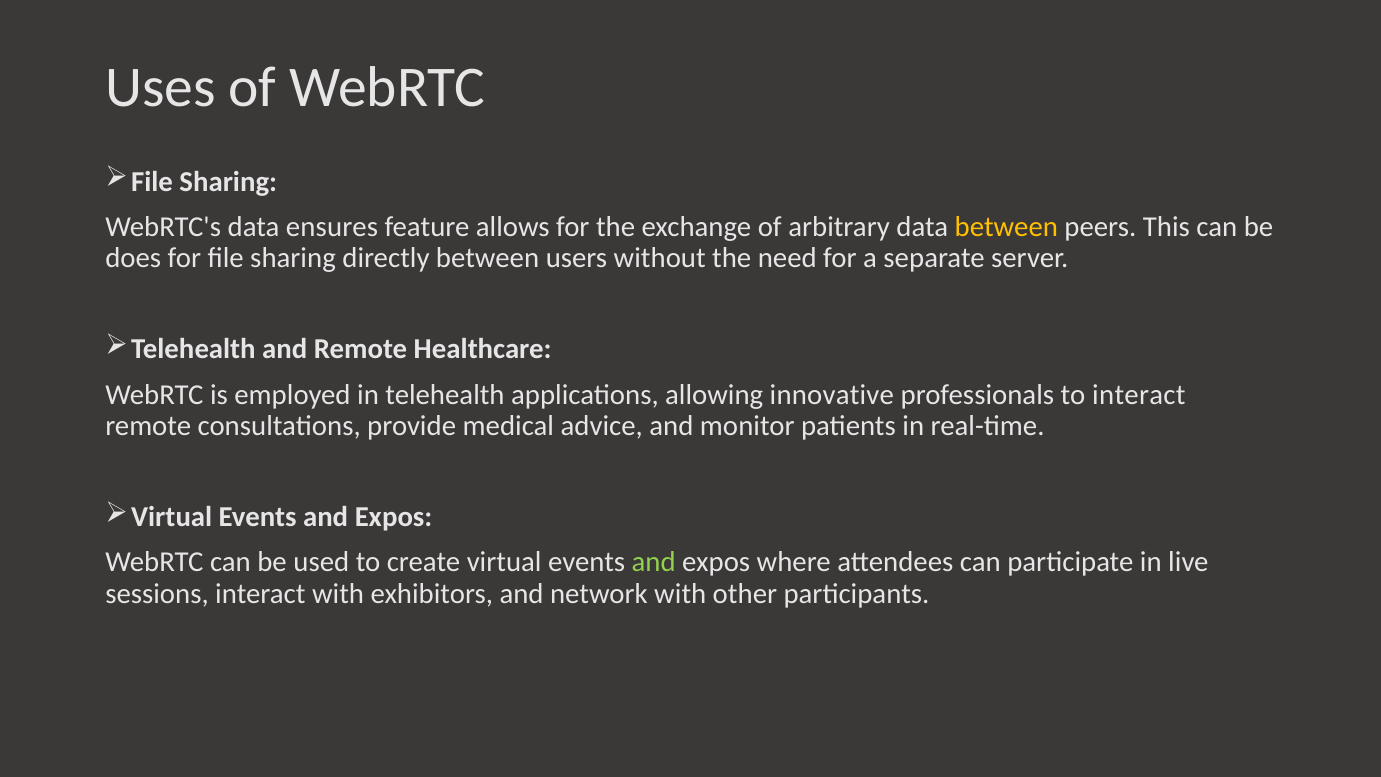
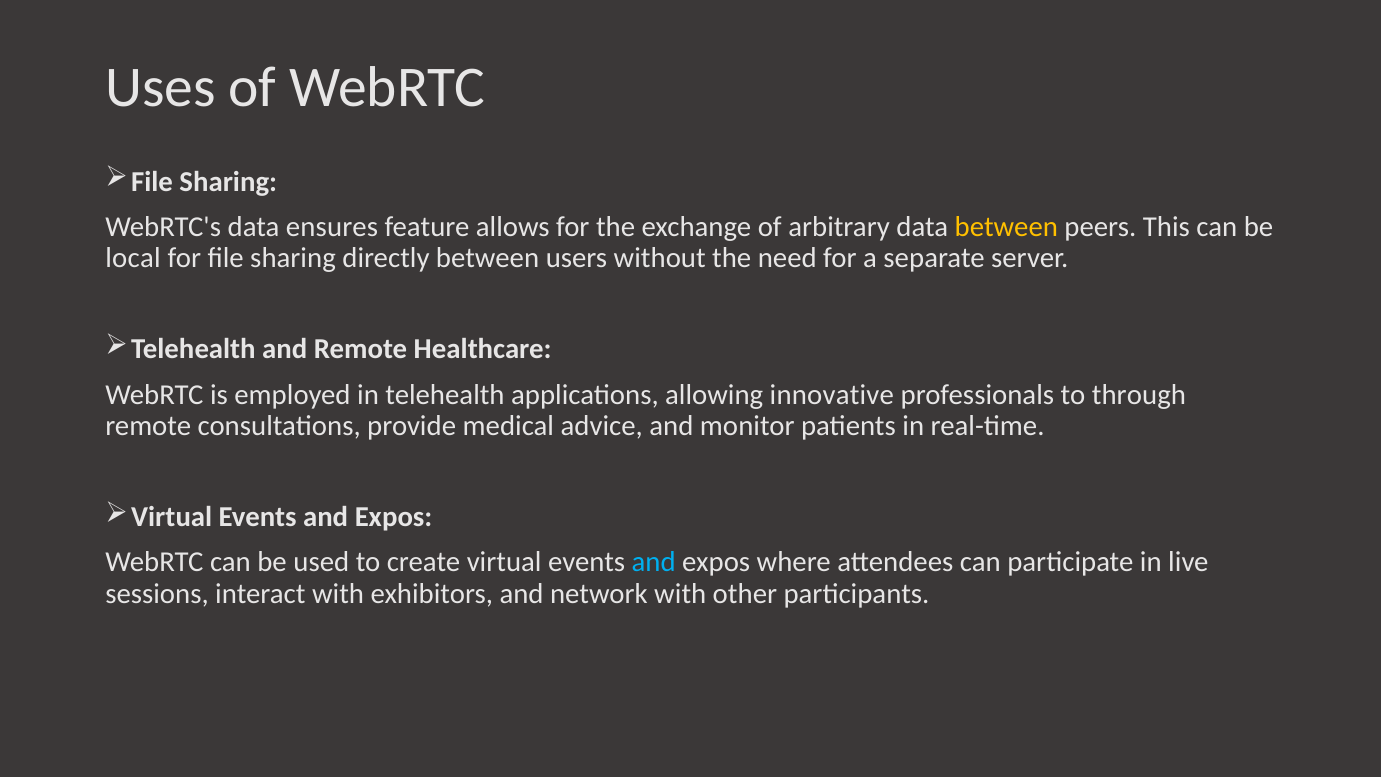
does: does -> local
to interact: interact -> through
and at (654, 562) colour: light green -> light blue
